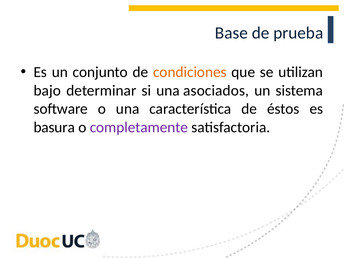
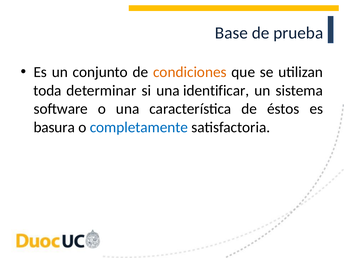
bajo: bajo -> toda
asociados: asociados -> identificar
completamente colour: purple -> blue
